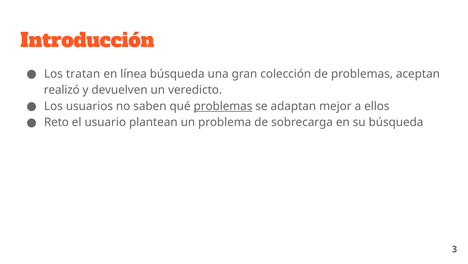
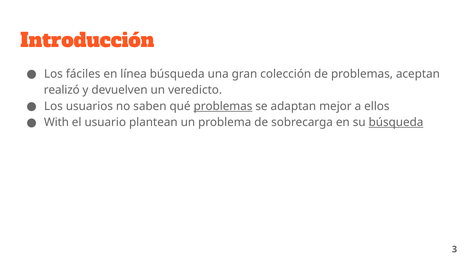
tratan: tratan -> fáciles
Reto: Reto -> With
búsqueda at (396, 122) underline: none -> present
